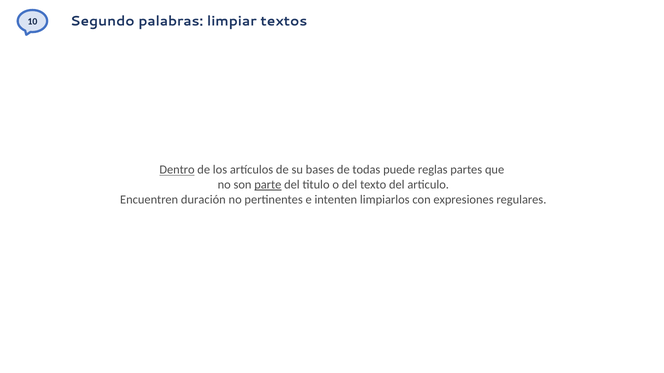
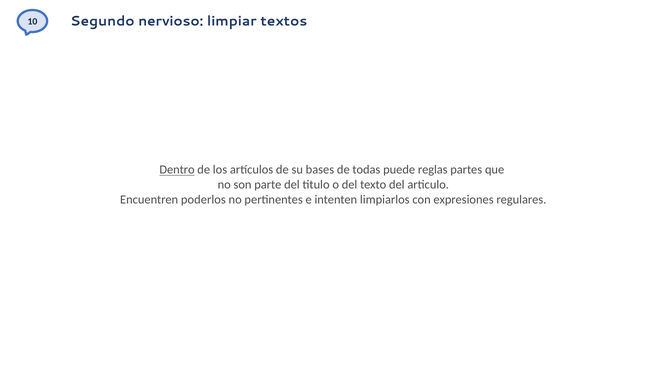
palabras: palabras -> nervioso
parte underline: present -> none
duración: duración -> poderlos
